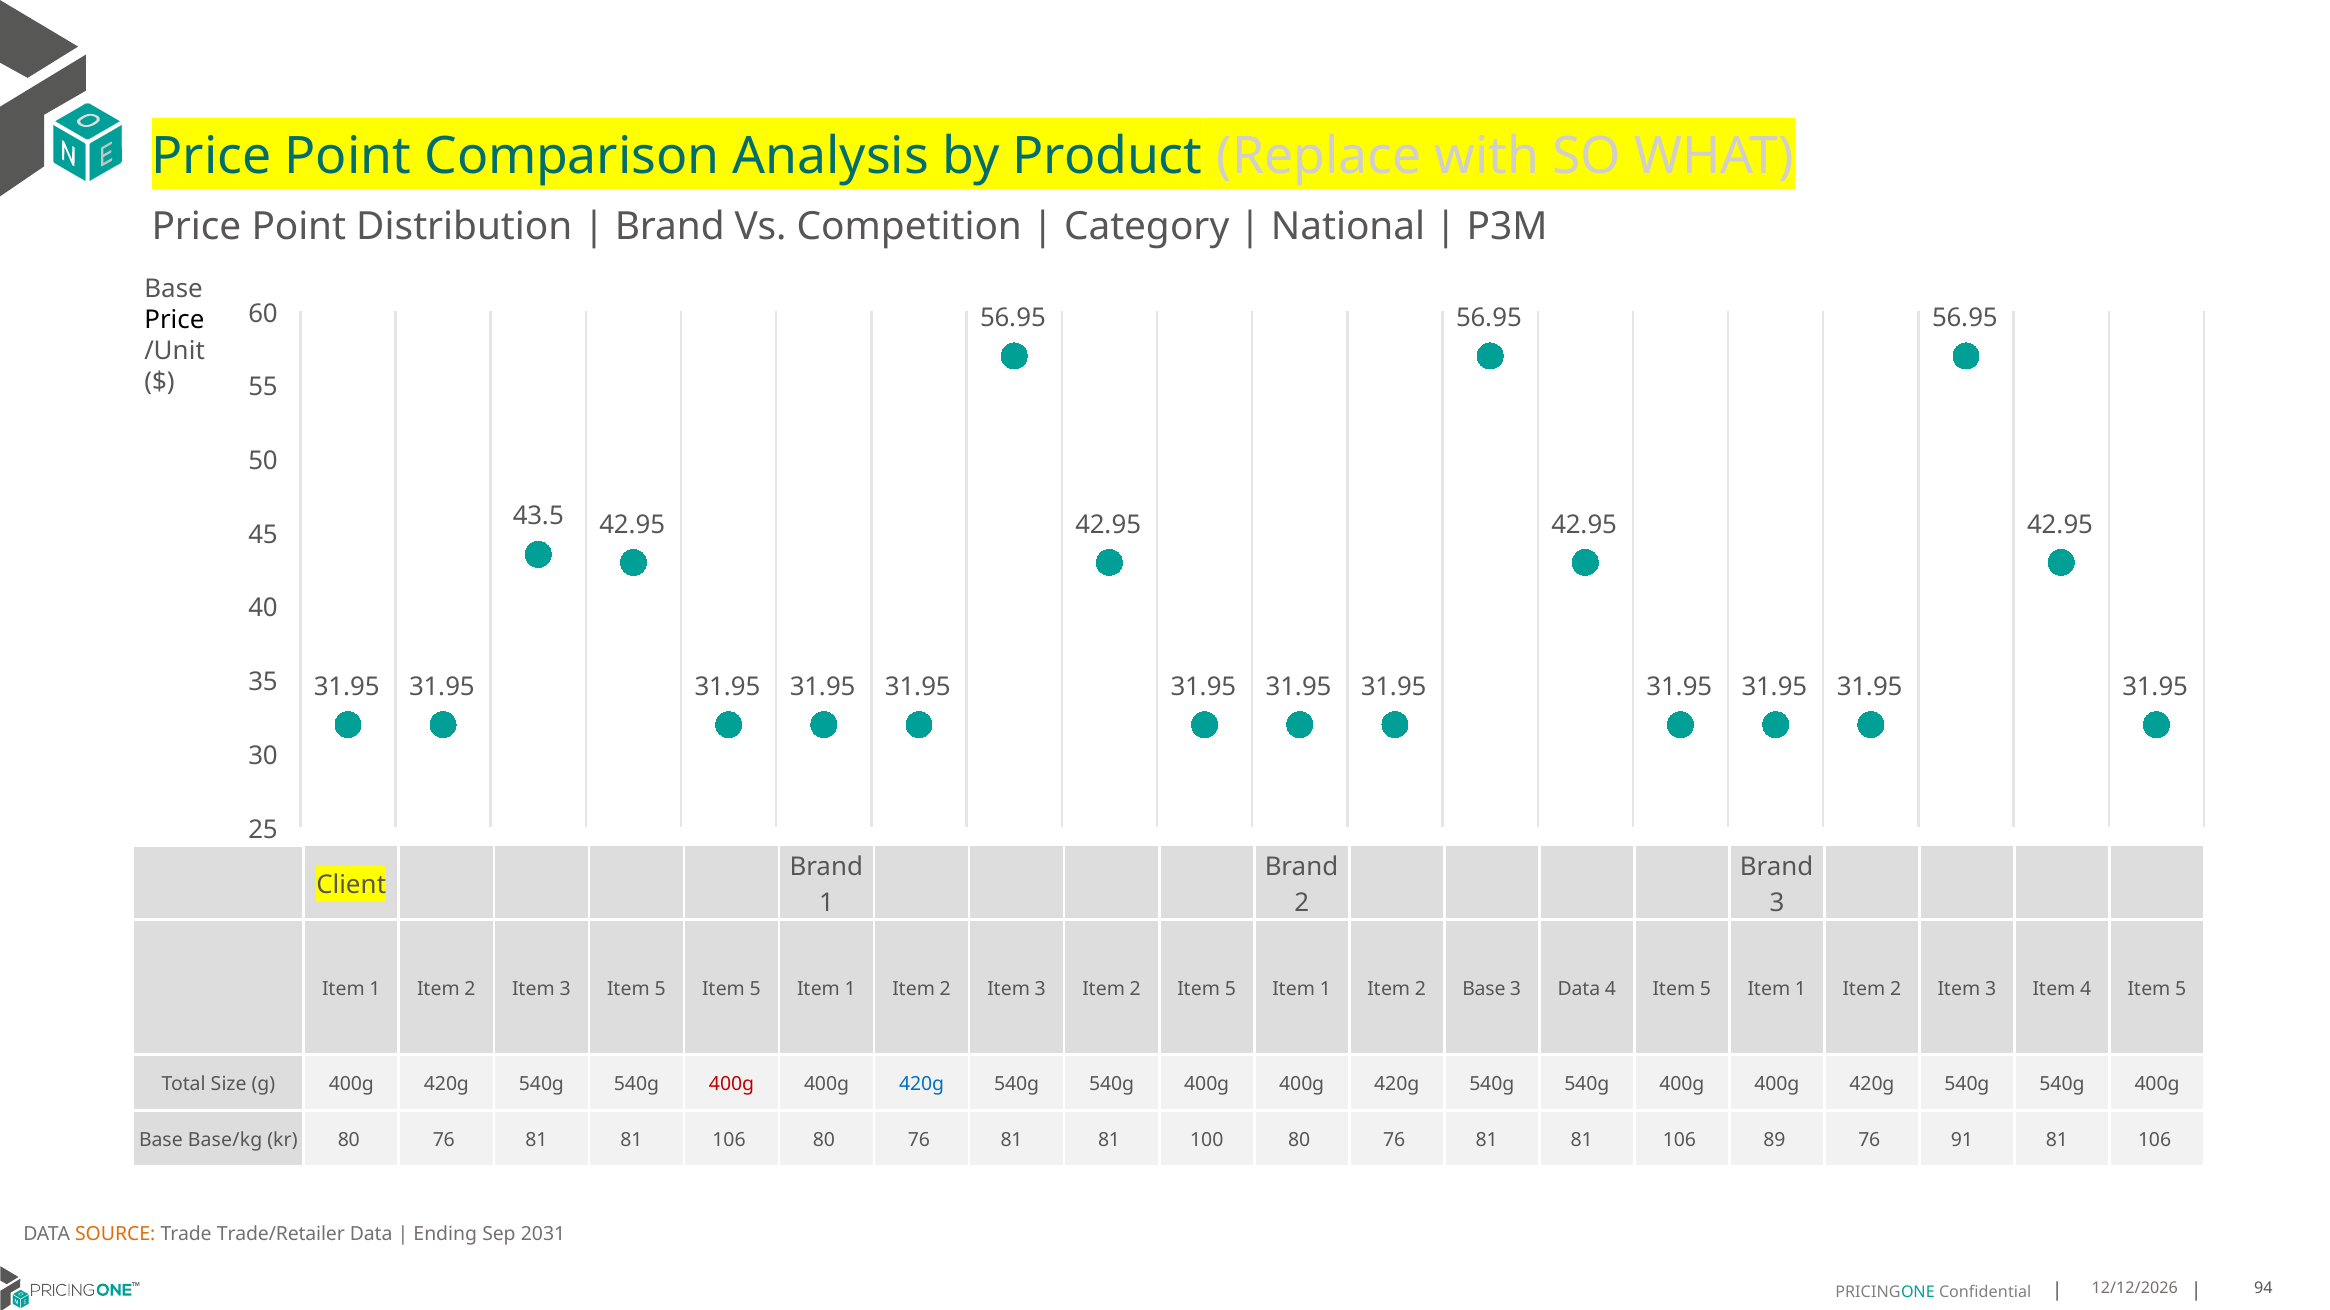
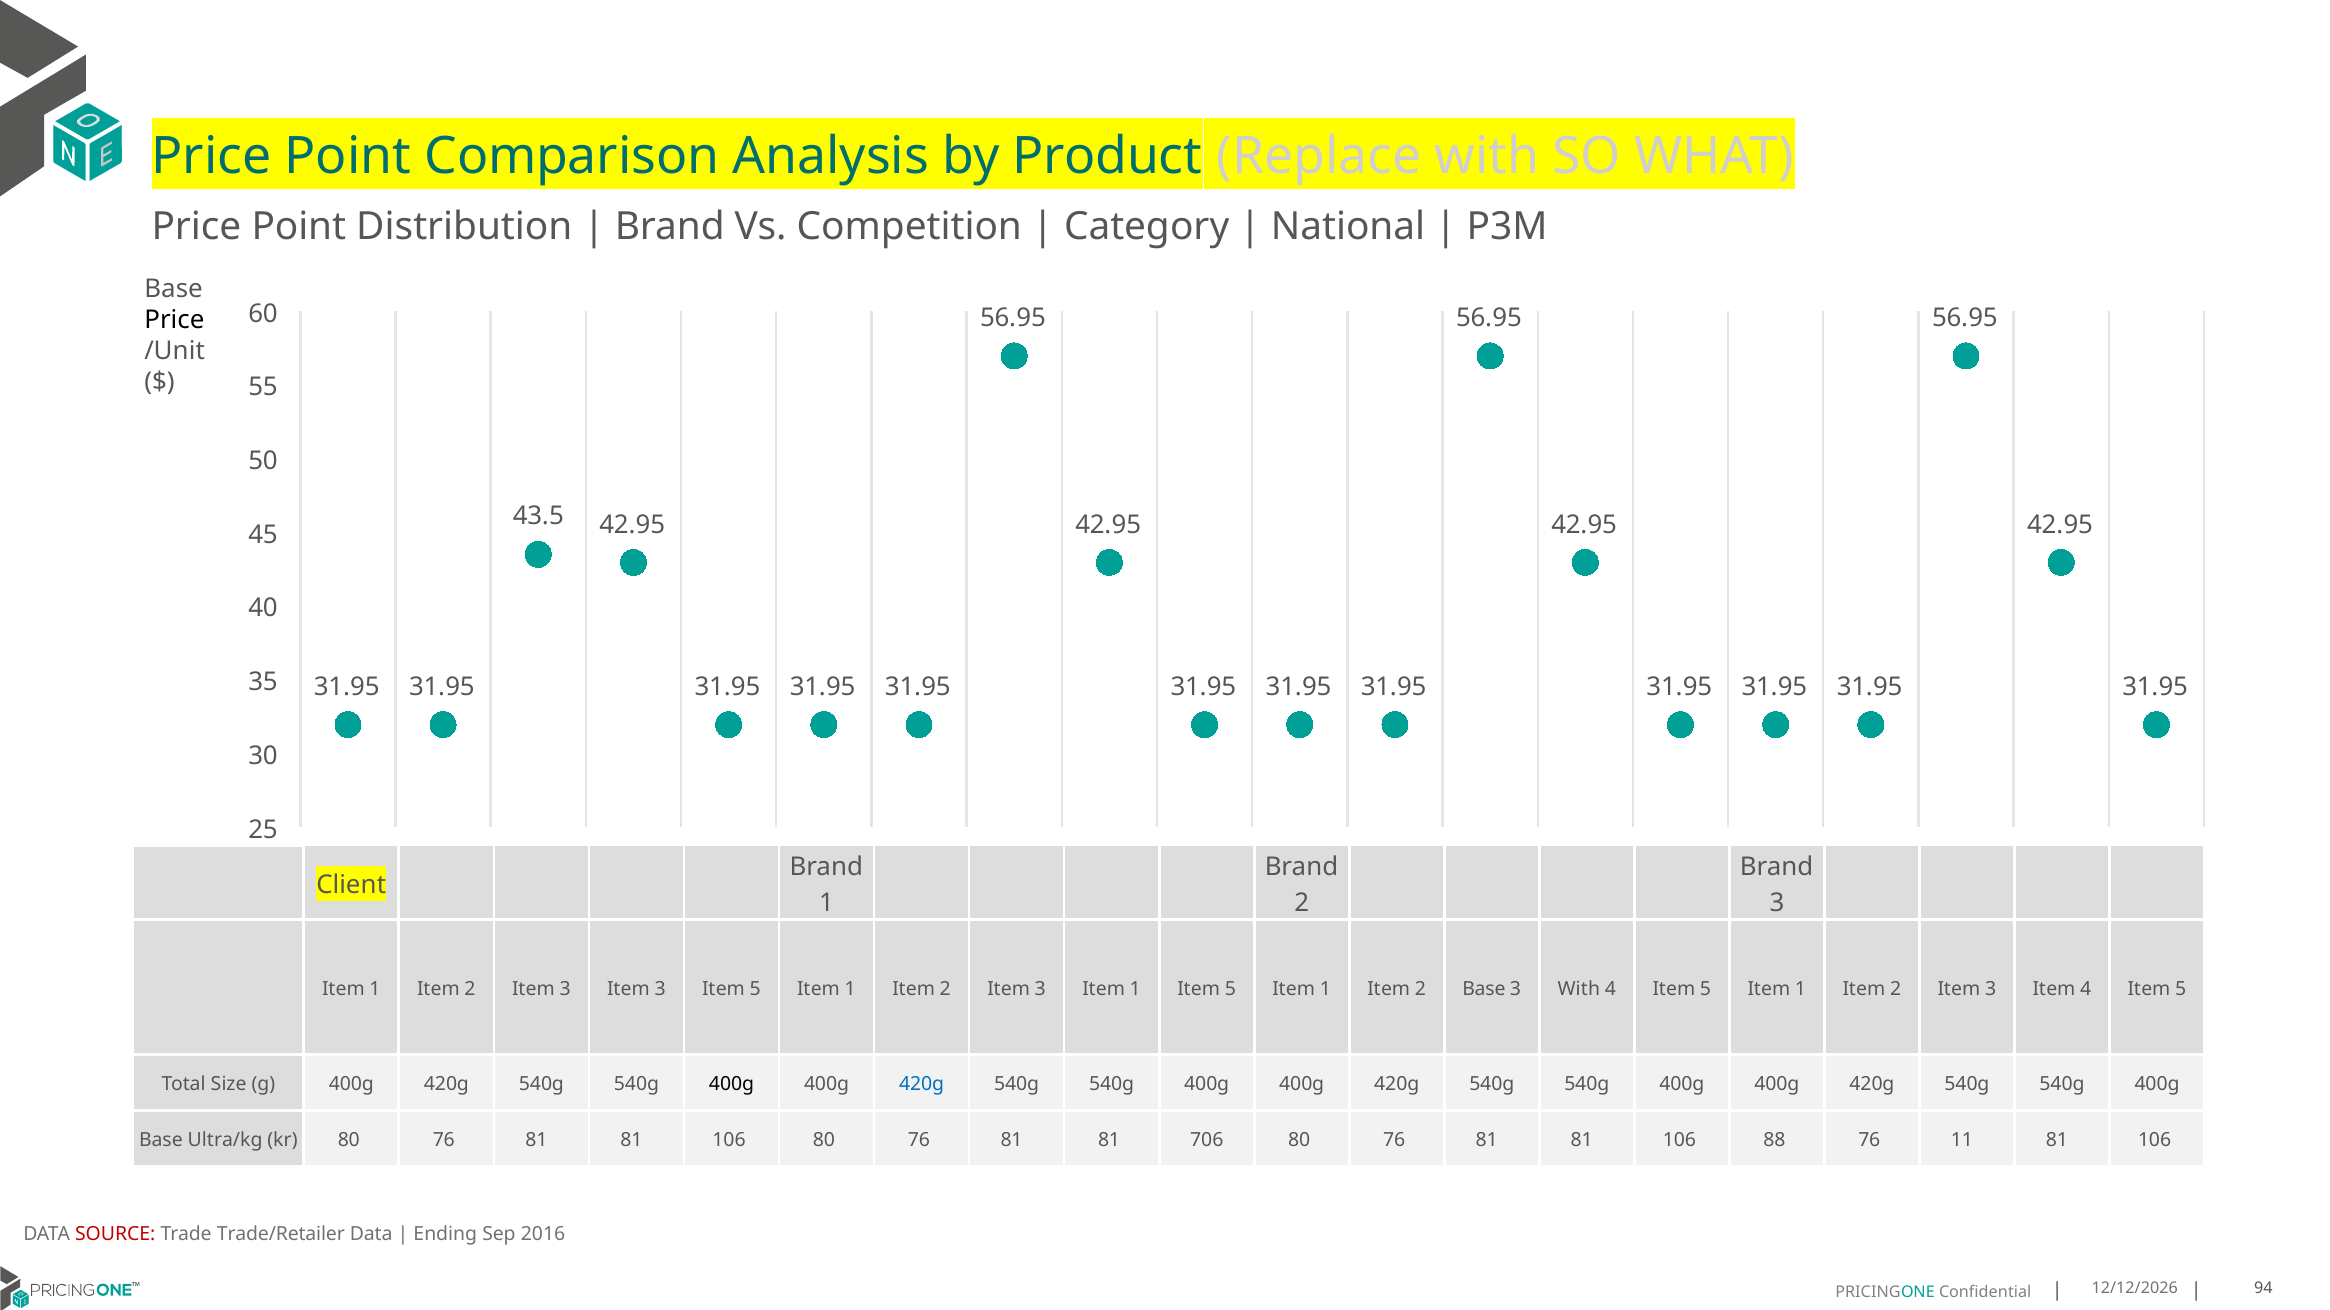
3 Item 5: 5 -> 3
Item 3 Item 2: 2 -> 1
3 Data: Data -> With
400g at (732, 1085) colour: red -> black
Base/kg: Base/kg -> Ultra/kg
100: 100 -> 706
89: 89 -> 88
91: 91 -> 11
SOURCE colour: orange -> red
2031: 2031 -> 2016
